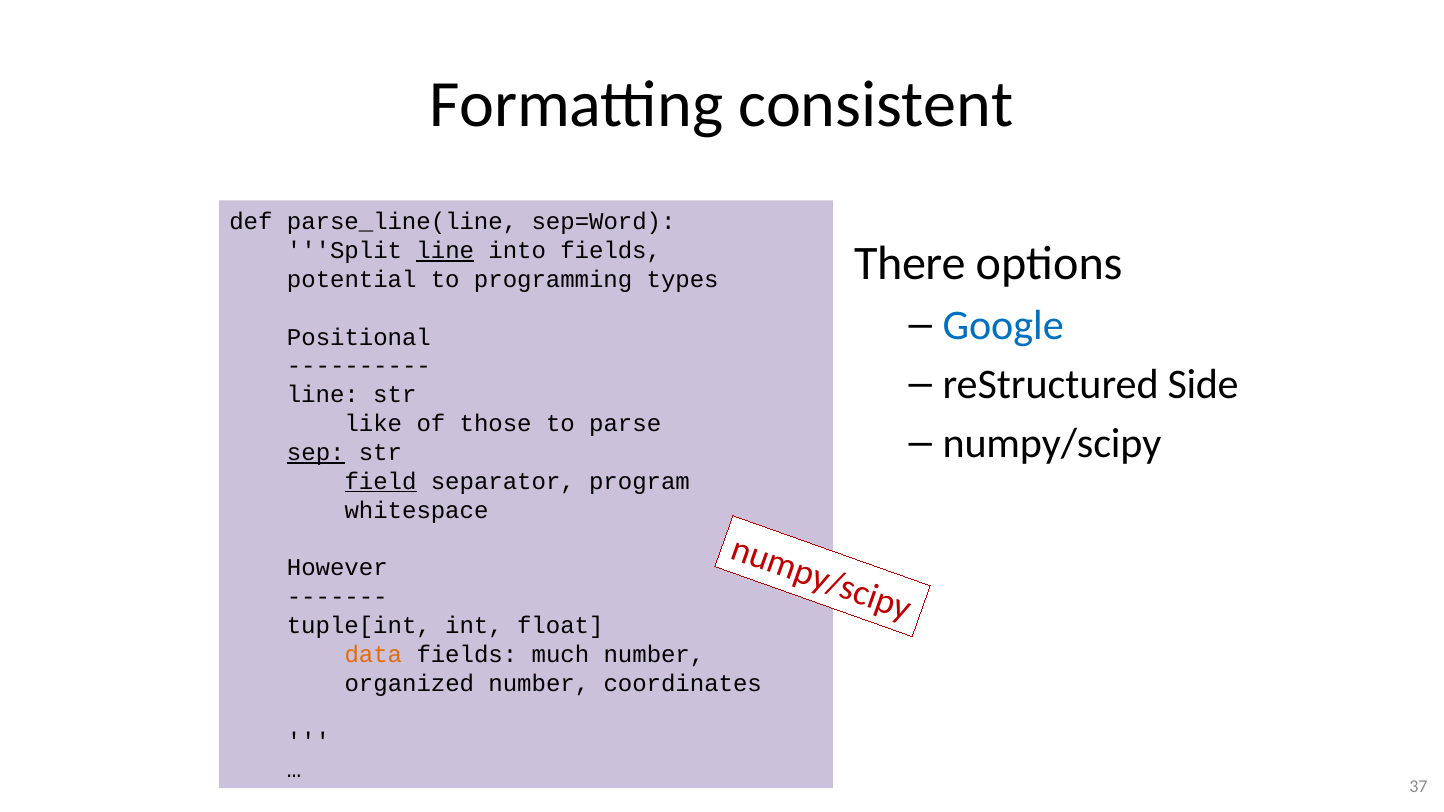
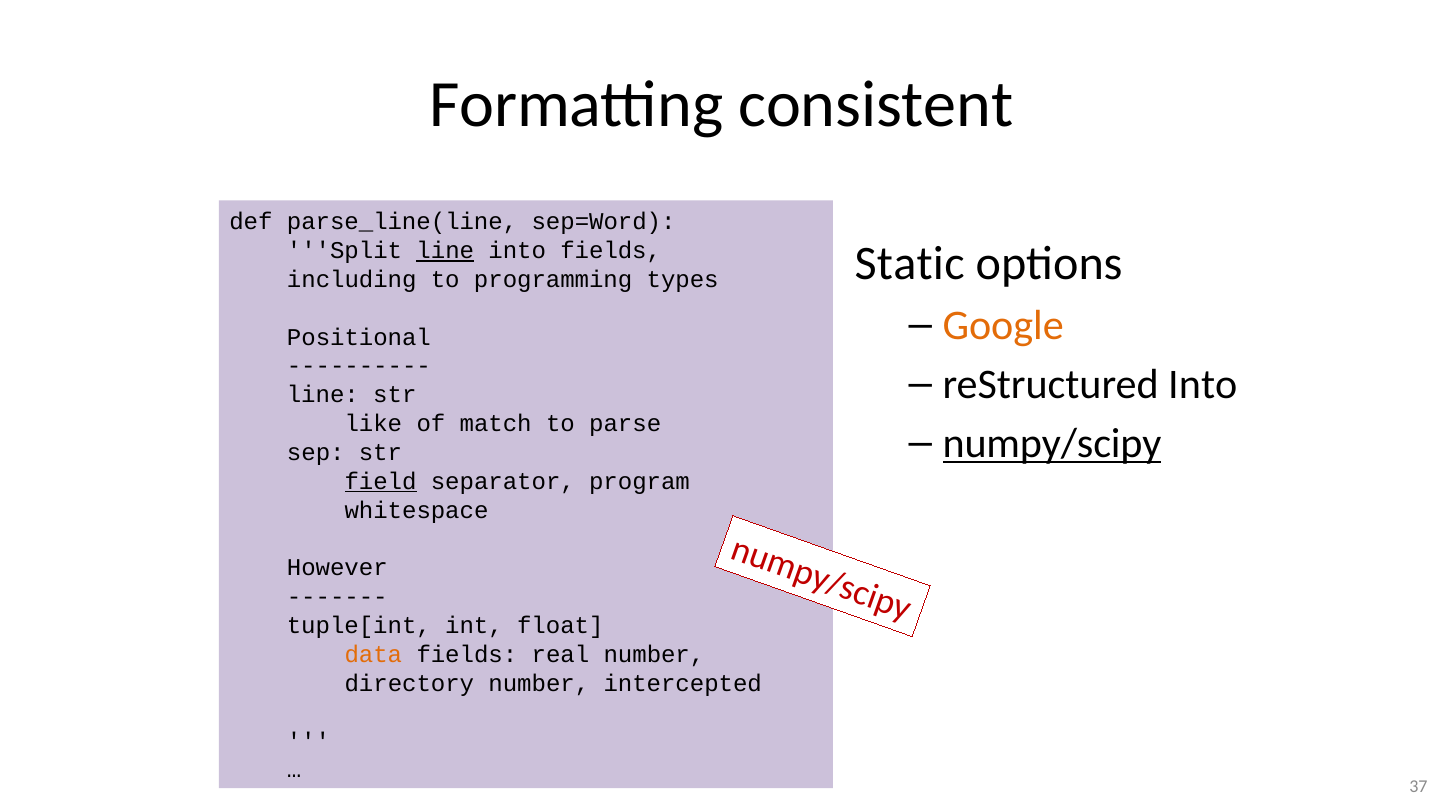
There: There -> Static
potential: potential -> including
Google colour: blue -> orange
reStructured Side: Side -> Into
those: those -> match
numpy/scipy underline: none -> present
sep underline: present -> none
much: much -> real
organized: organized -> directory
coordinates: coordinates -> intercepted
